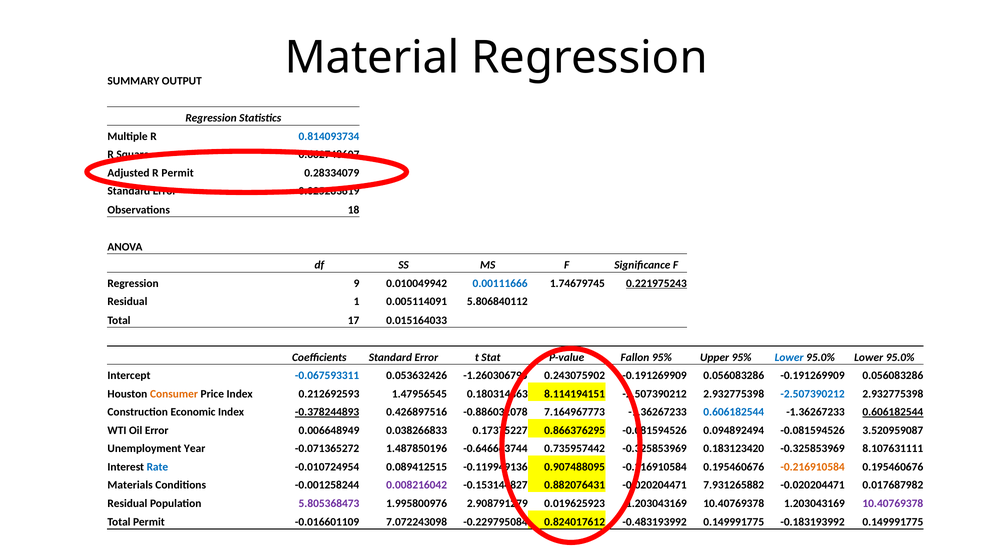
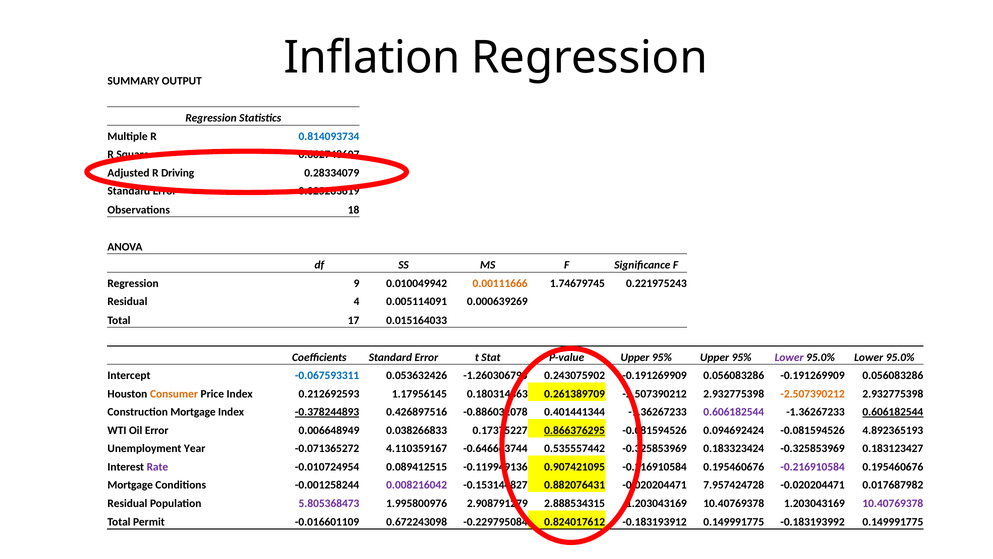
Material: Material -> Inflation
R Permit: Permit -> Driving
0.00111666 colour: blue -> orange
0.221975243 underline: present -> none
1: 1 -> 4
5.806840112: 5.806840112 -> 0.000639269
Fallon at (635, 357): Fallon -> Upper
Lower at (789, 357) colour: blue -> purple
1.47956545: 1.47956545 -> 1.17956145
8.114194151: 8.114194151 -> 0.261389709
-2.507390212 at (813, 394) colour: blue -> orange
Construction Economic: Economic -> Mortgage
7.164967773: 7.164967773 -> 0.401441344
0.606182544 at (734, 412) colour: blue -> purple
0.866376295 underline: none -> present
0.094892494: 0.094892494 -> 0.094692424
3.520959087: 3.520959087 -> 4.892365193
1.487850196: 1.487850196 -> 4.110359167
0.735957442: 0.735957442 -> 0.535557442
0.183123420: 0.183123420 -> 0.183323424
8.107631111: 8.107631111 -> 0.183123427
Rate colour: blue -> purple
0.907488095: 0.907488095 -> 0.907421095
-0.216910584 at (813, 467) colour: orange -> purple
Materials at (130, 485): Materials -> Mortgage
7.931265882: 7.931265882 -> 7.957424728
0.019625923: 0.019625923 -> 2.888534315
7.072243098: 7.072243098 -> 0.672243098
-0.483193992: -0.483193992 -> -0.183193912
